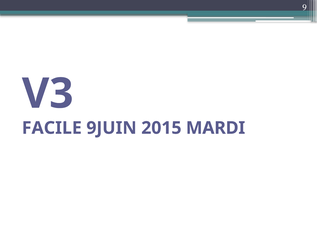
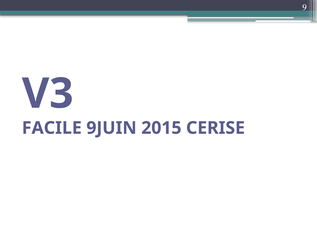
MARDI: MARDI -> CERISE
